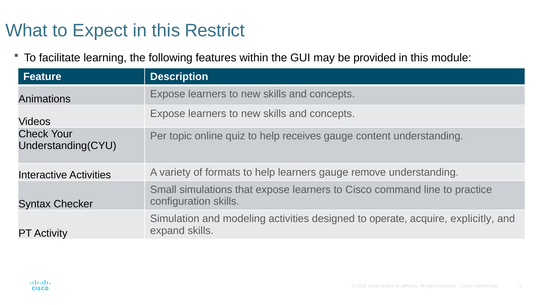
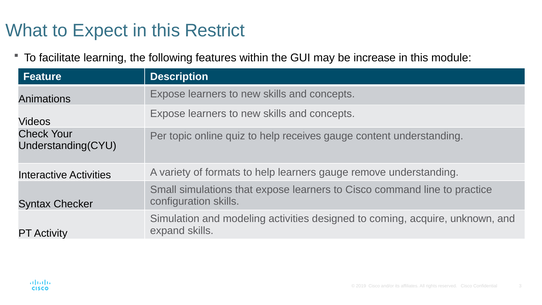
provided: provided -> increase
operate: operate -> coming
explicitly: explicitly -> unknown
